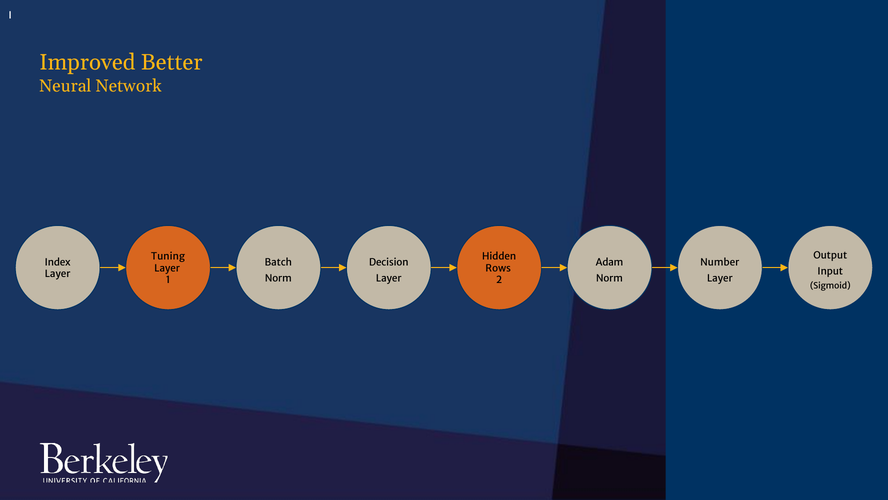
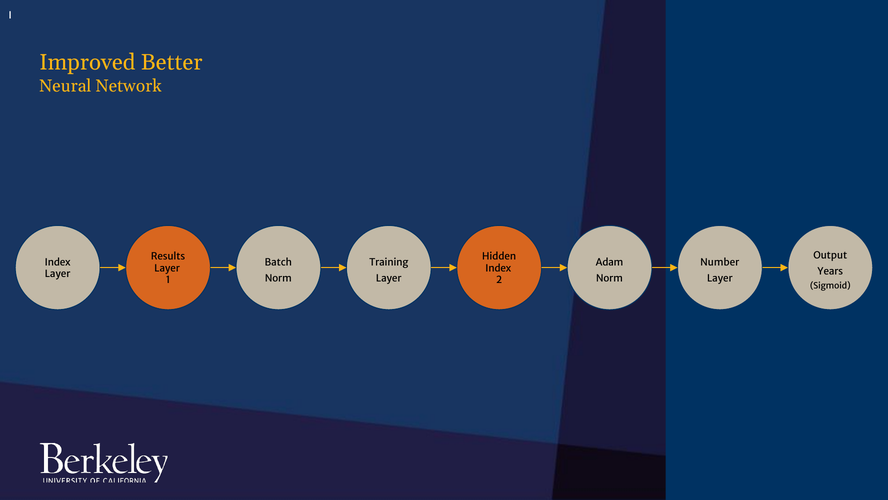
Tuning: Tuning -> Results
Decision: Decision -> Training
Rows at (498, 268): Rows -> Index
Input: Input -> Years
